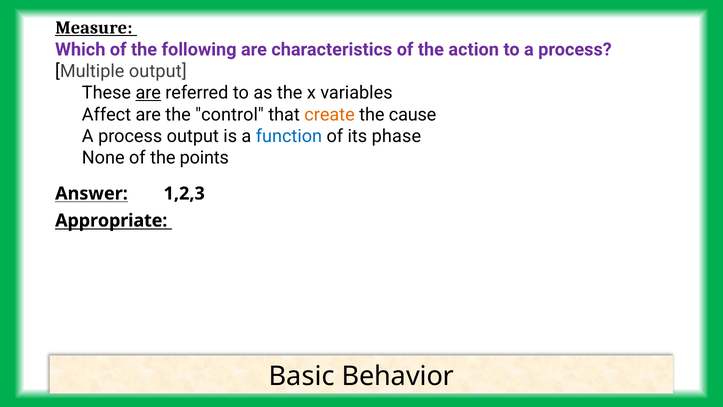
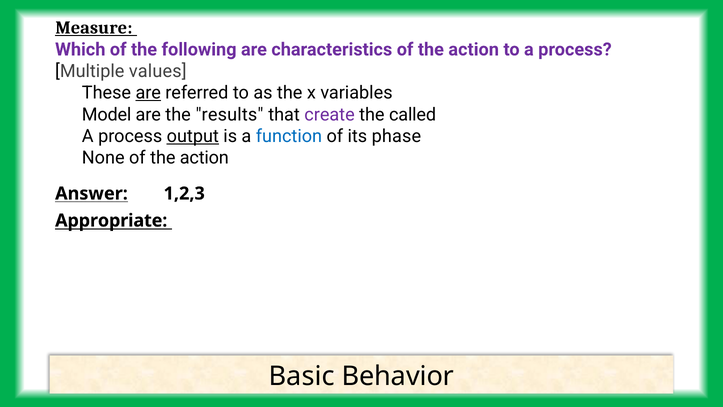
Multiple output: output -> values
Affect: Affect -> Model
control: control -> results
create colour: orange -> purple
cause: cause -> called
output at (193, 136) underline: none -> present
None of the points: points -> action
